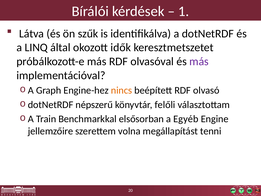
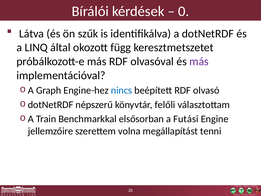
1: 1 -> 0
idők: idők -> függ
nincs colour: orange -> blue
Egyéb: Egyéb -> Futási
